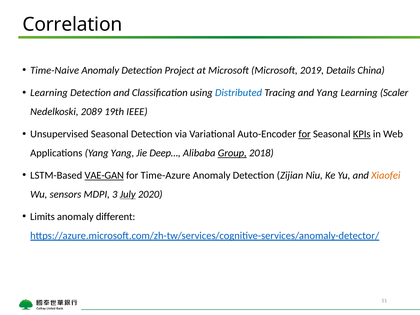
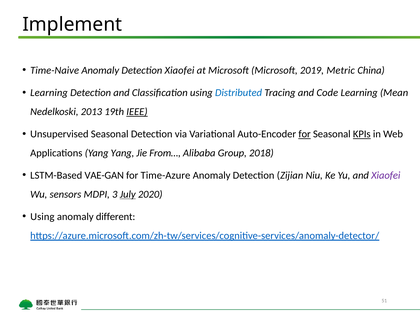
Correlation: Correlation -> Implement
Detection Project: Project -> Xiaofei
Details: Details -> Metric
and Yang: Yang -> Code
Scaler: Scaler -> Mean
2089: 2089 -> 2013
IEEE underline: none -> present
Deep…: Deep… -> From…
Group underline: present -> none
VAE-GAN underline: present -> none
Xiaofei at (386, 175) colour: orange -> purple
Limits at (42, 217): Limits -> Using
